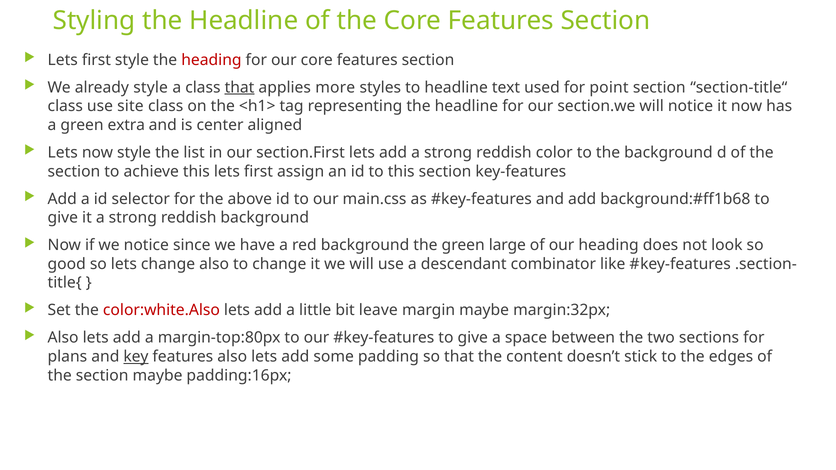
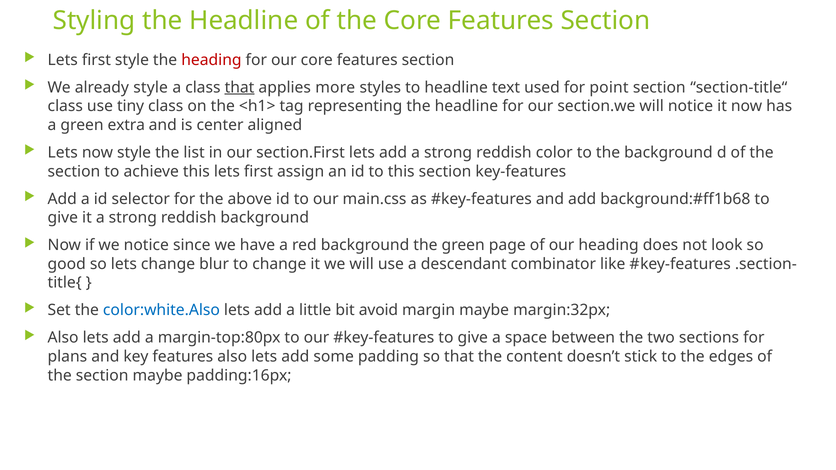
site: site -> tiny
large: large -> page
change also: also -> blur
color:white.Also colour: red -> blue
leave: leave -> avoid
key underline: present -> none
